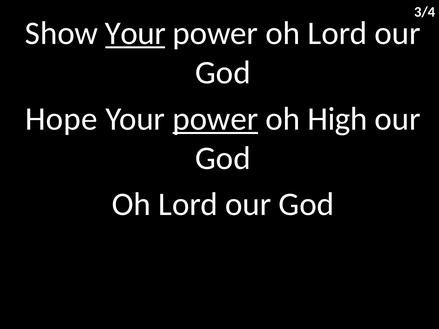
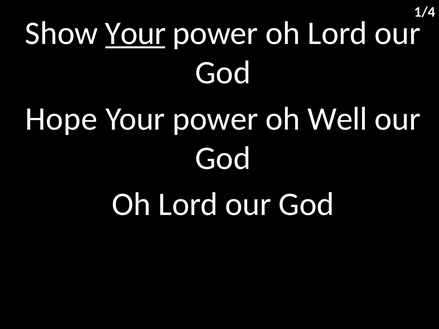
3/4: 3/4 -> 1/4
power at (215, 119) underline: present -> none
High: High -> Well
